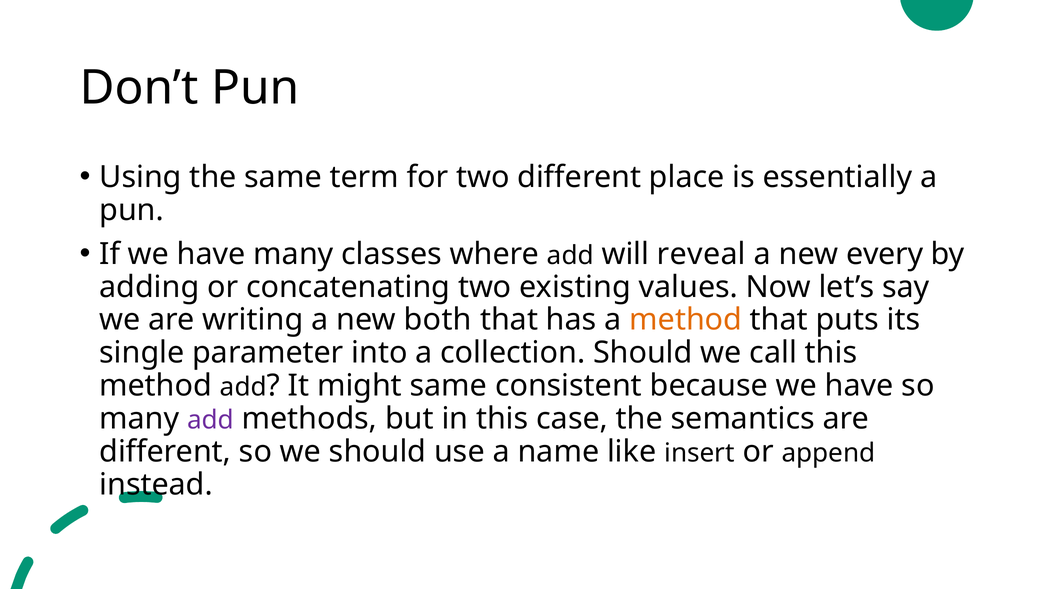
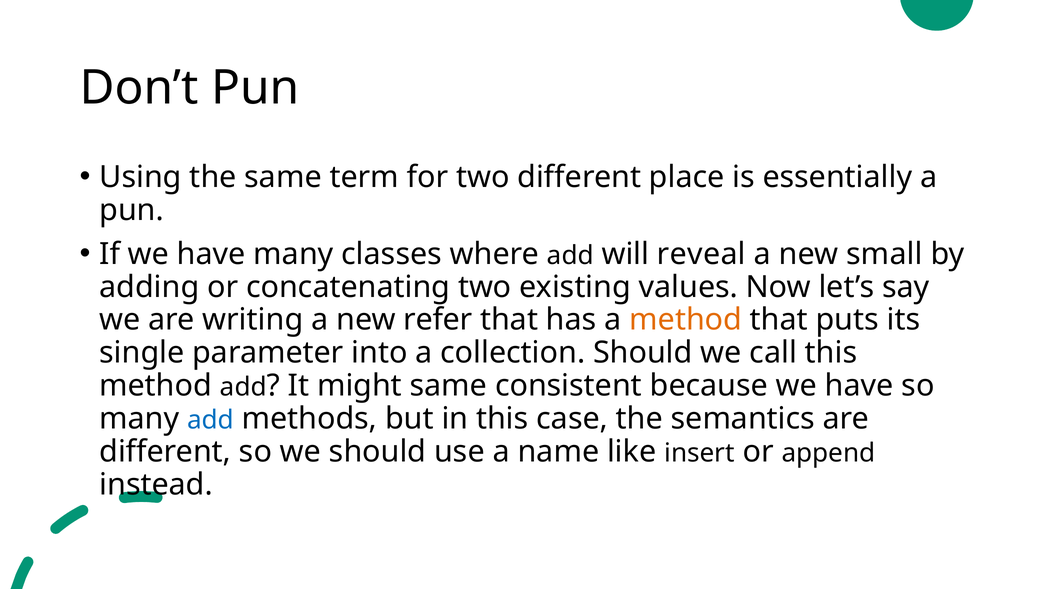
every: every -> small
both: both -> refer
add at (211, 420) colour: purple -> blue
